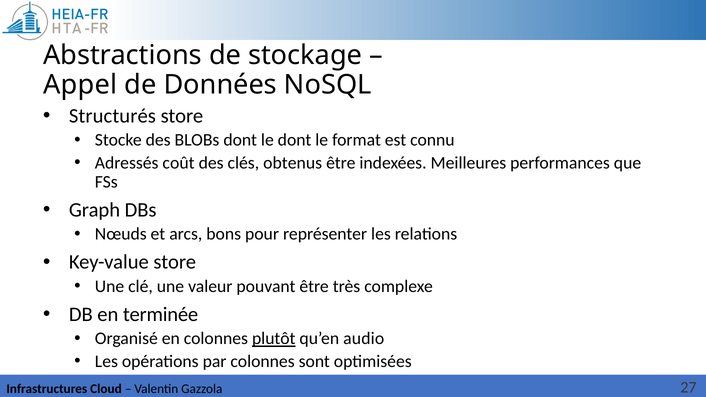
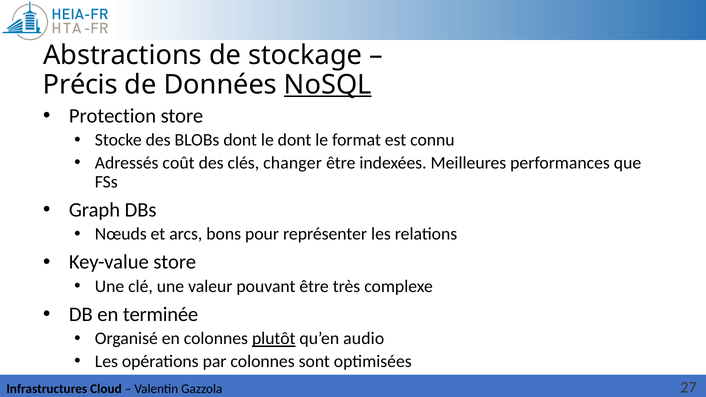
Appel: Appel -> Précis
NoSQL underline: none -> present
Structurés: Structurés -> Protection
obtenus: obtenus -> changer
